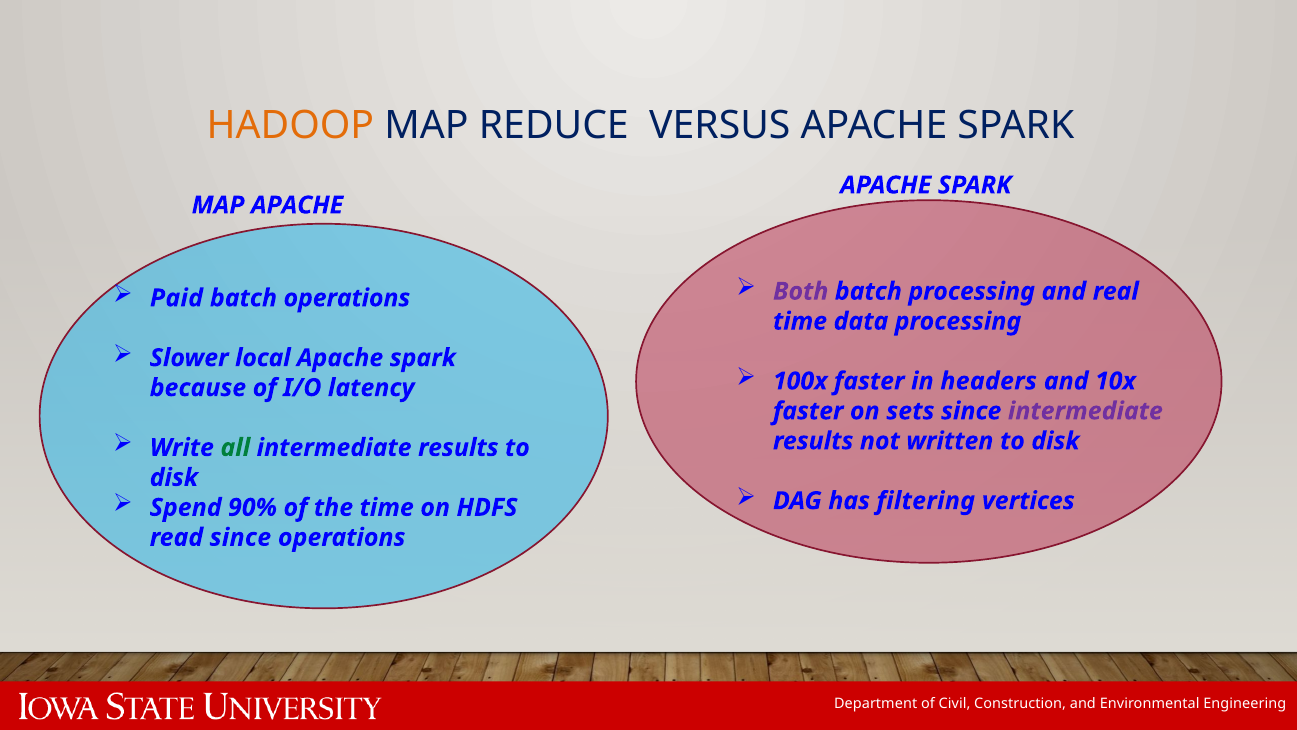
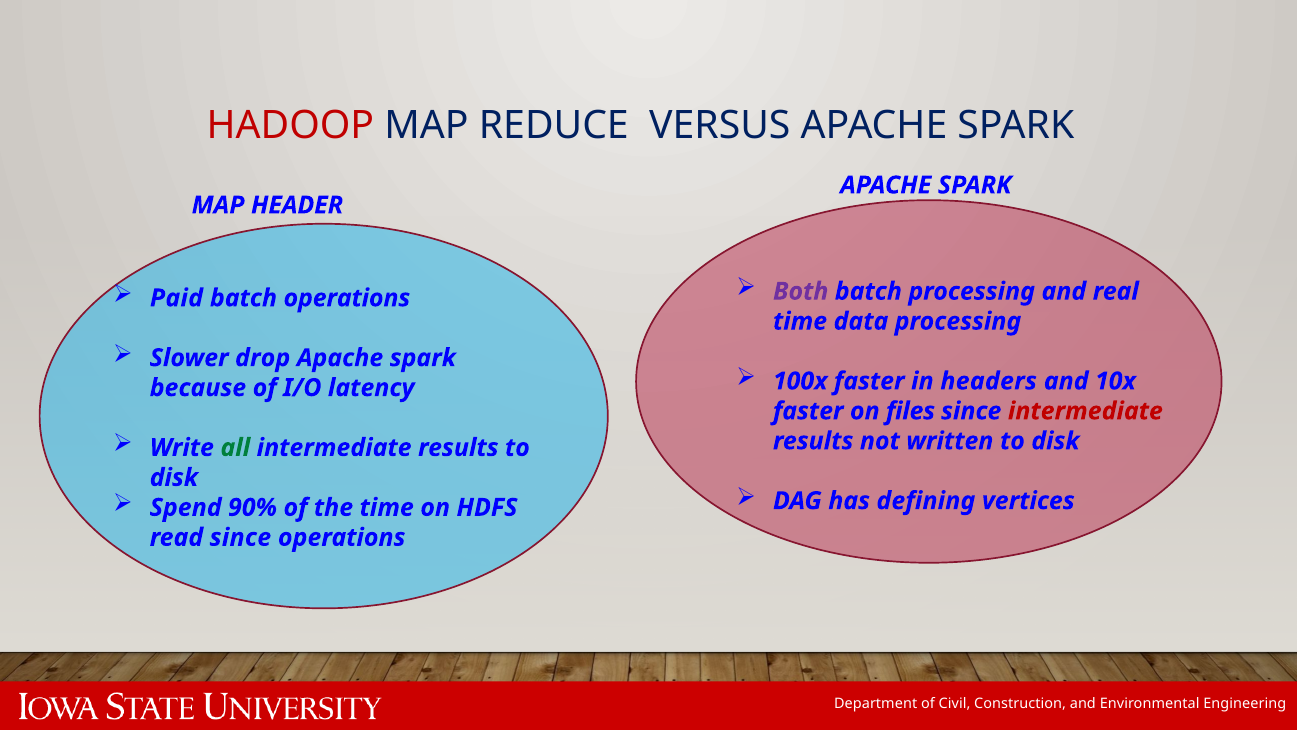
HADOOP colour: orange -> red
MAP APACHE: APACHE -> HEADER
local: local -> drop
sets: sets -> files
intermediate at (1085, 411) colour: purple -> red
filtering: filtering -> defining
